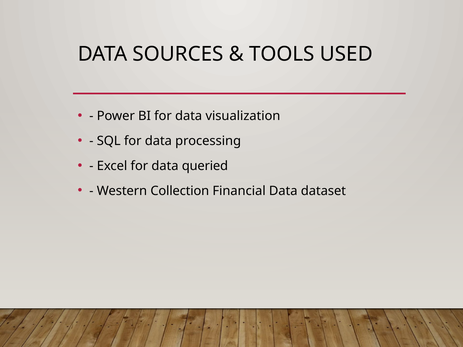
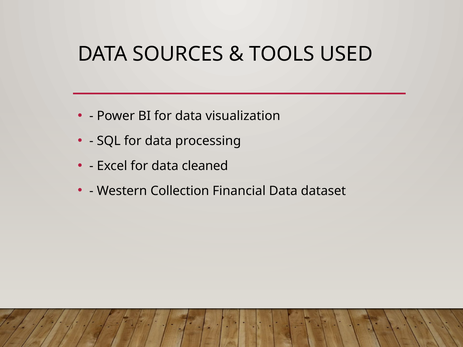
queried: queried -> cleaned
